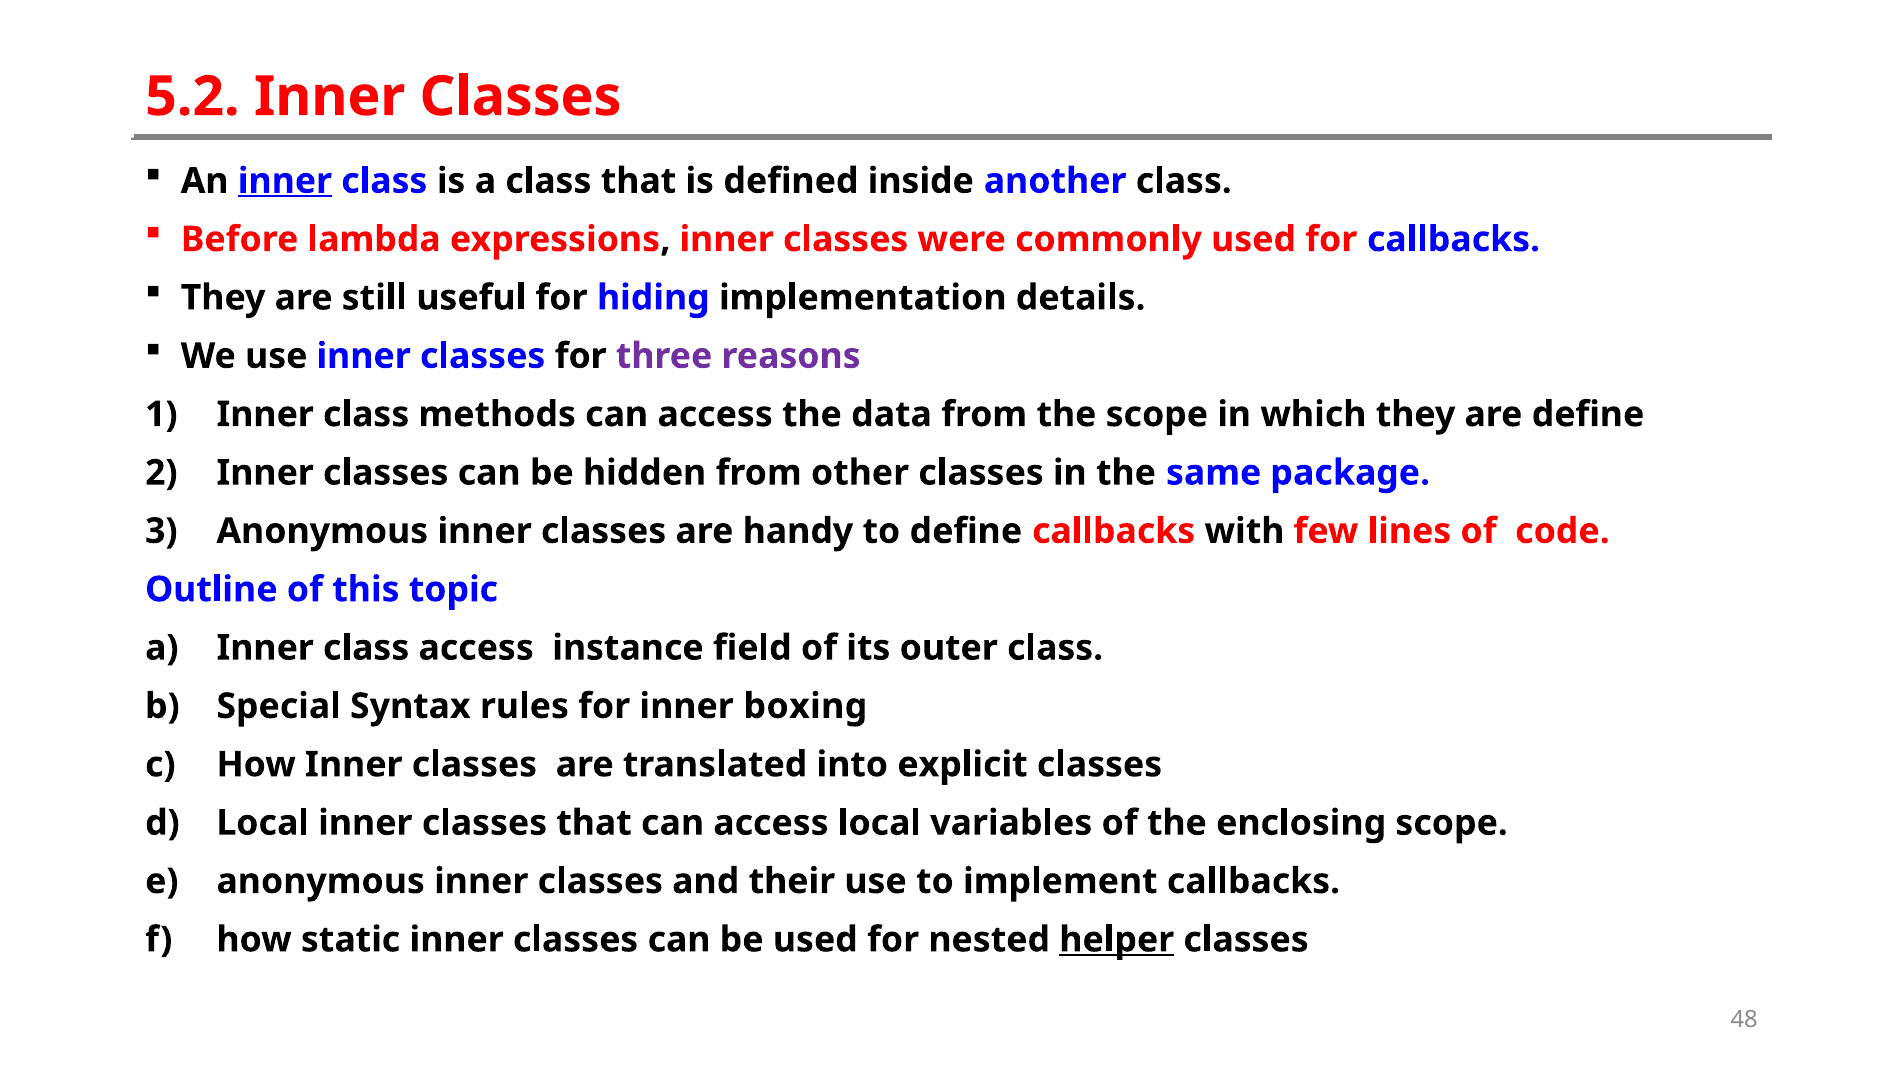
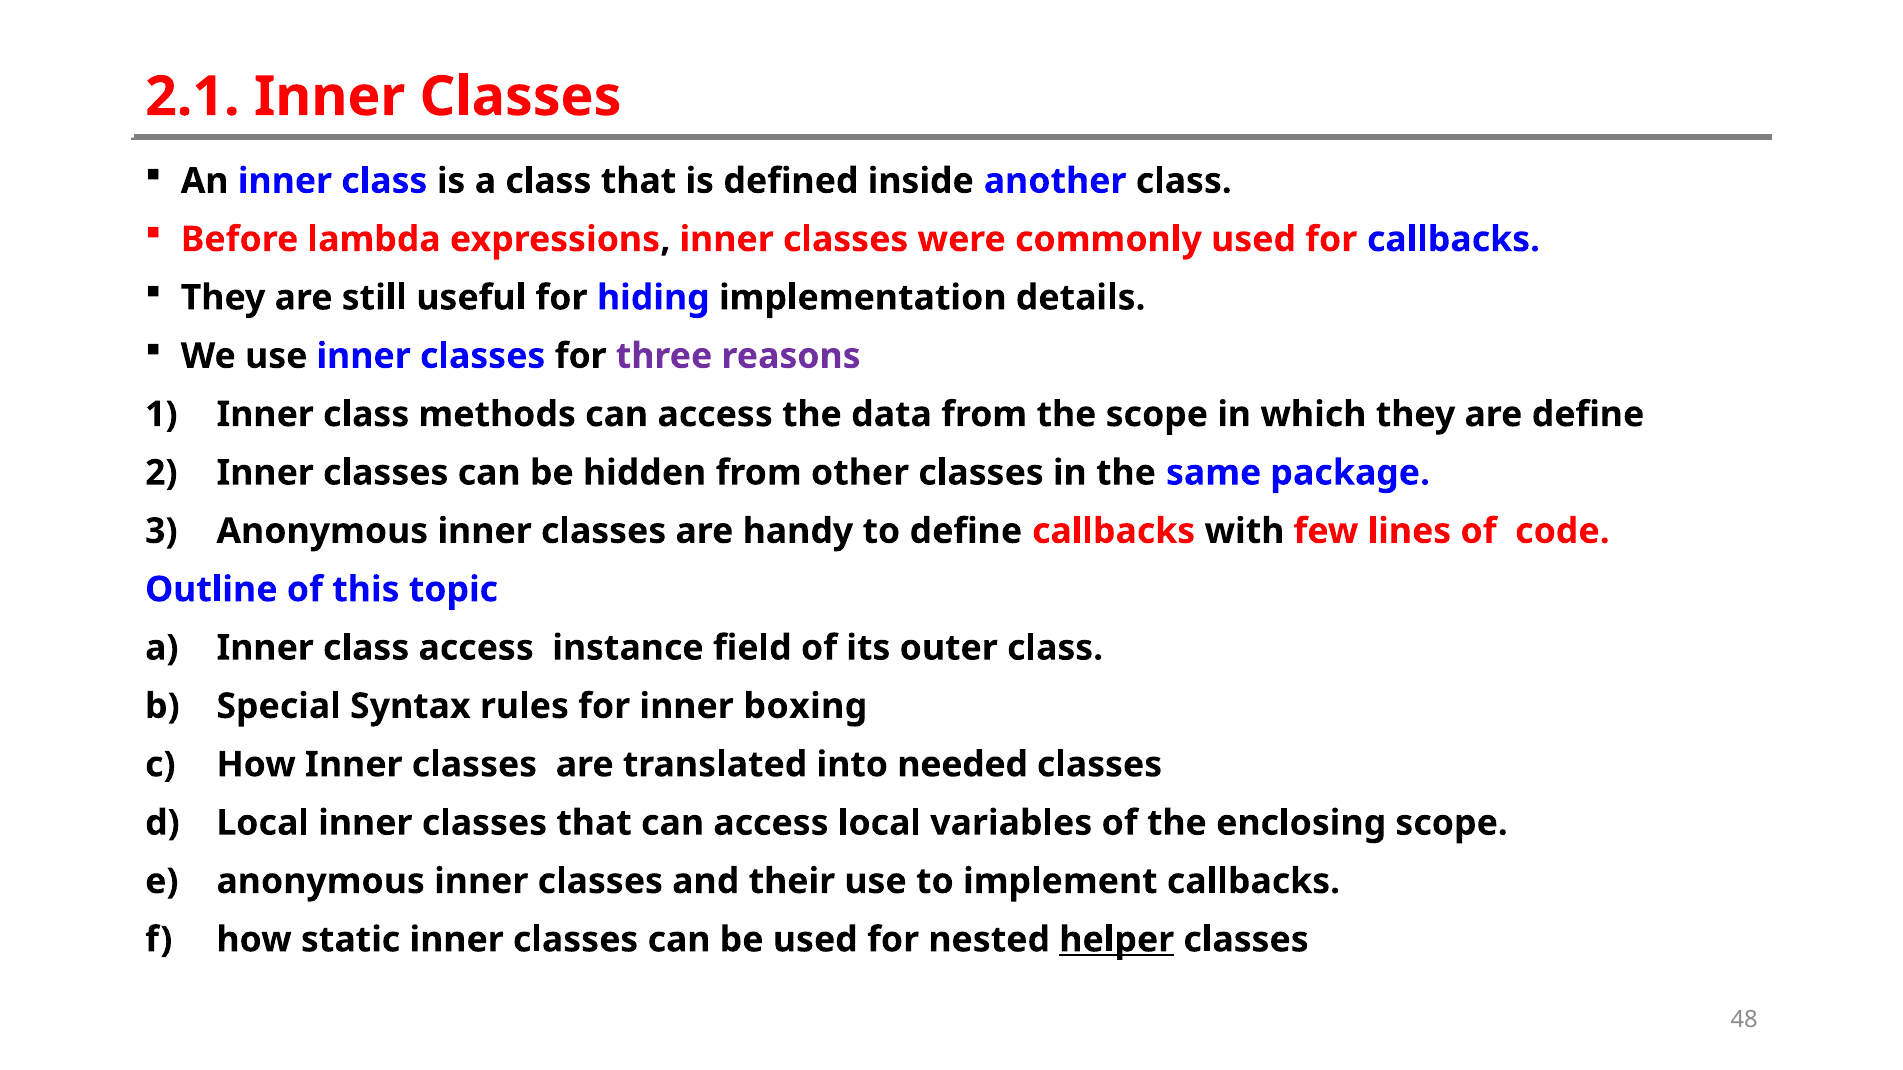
5.2: 5.2 -> 2.1
inner at (285, 181) underline: present -> none
explicit: explicit -> needed
